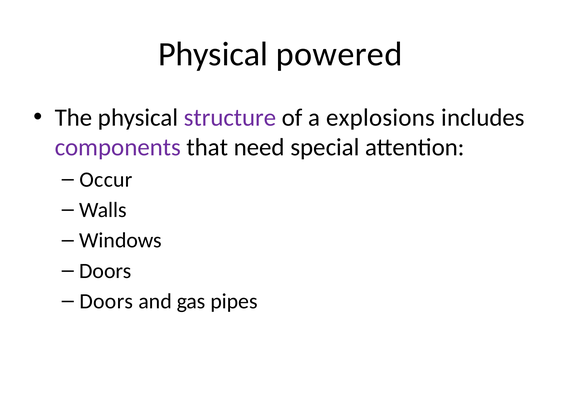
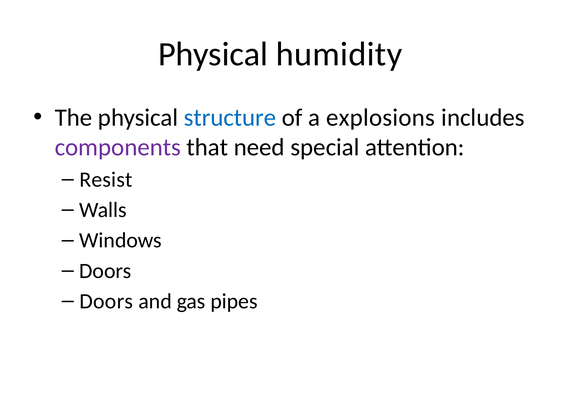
powered: powered -> humidity
structure colour: purple -> blue
Occur: Occur -> Resist
